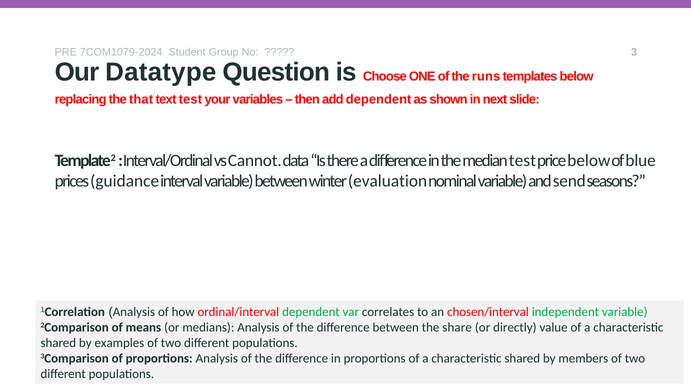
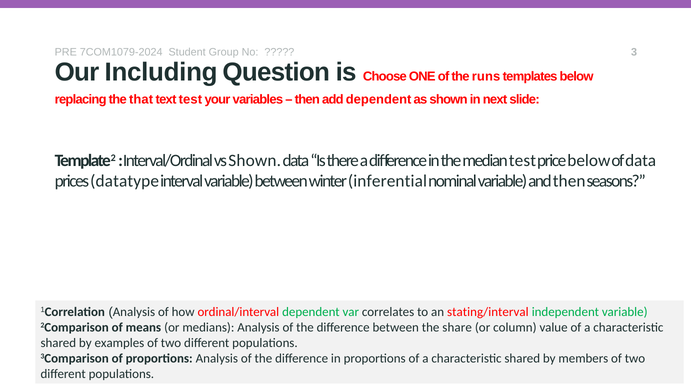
Datatype: Datatype -> Including
vs Cannot: Cannot -> Shown
of blue: blue -> data
guidance: guidance -> datatype
evaluation: evaluation -> inferential
and send: send -> then
chosen/interval: chosen/interval -> stating/interval
directly: directly -> column
